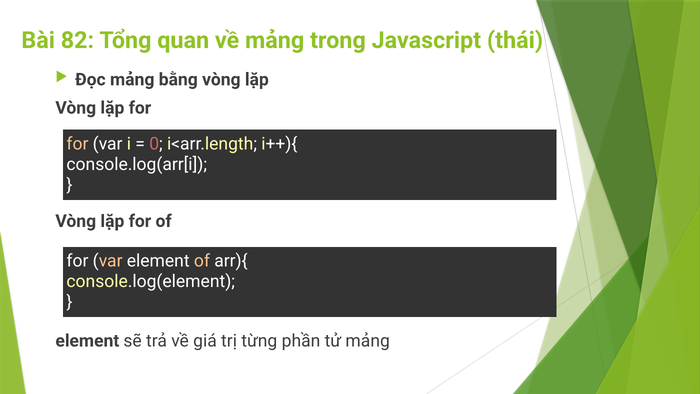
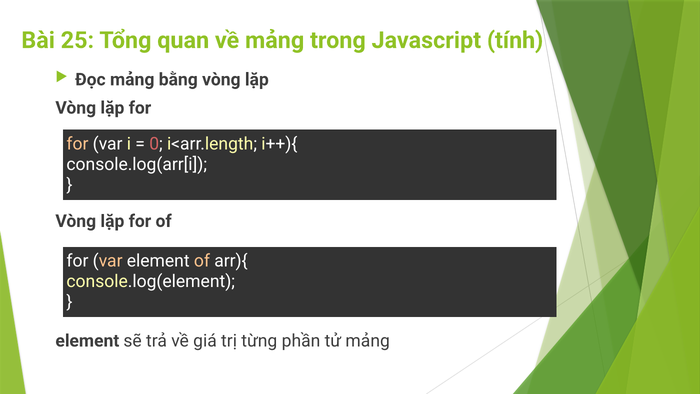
82: 82 -> 25
thái: thái -> tính
